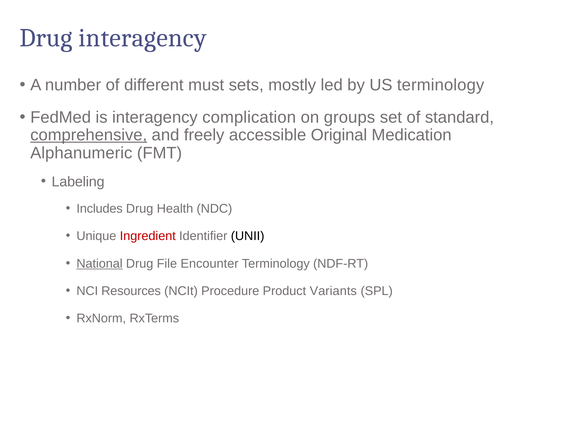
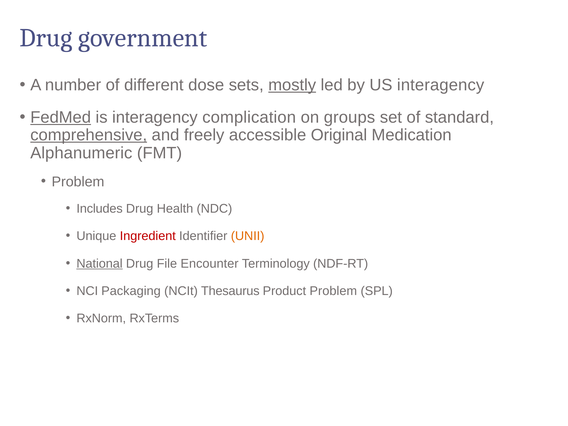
Drug interagency: interagency -> government
must: must -> dose
mostly underline: none -> present
US terminology: terminology -> interagency
FedMed underline: none -> present
Labeling at (78, 182): Labeling -> Problem
UNII colour: black -> orange
Resources: Resources -> Packaging
Procedure: Procedure -> Thesaurus
Product Variants: Variants -> Problem
